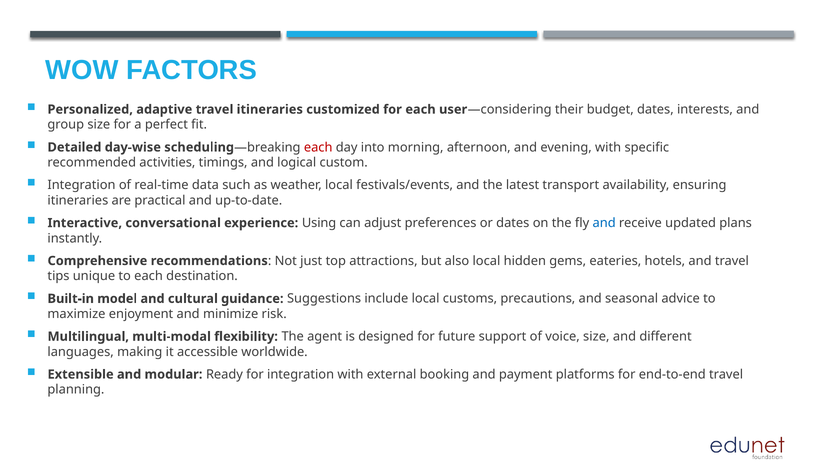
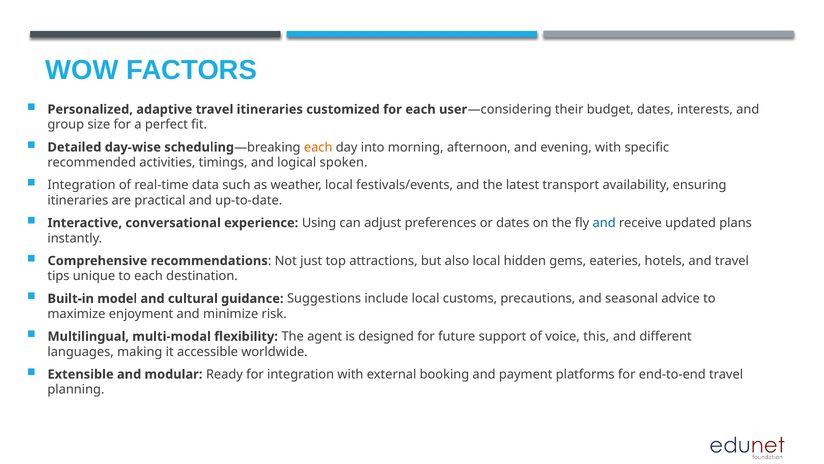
each at (318, 147) colour: red -> orange
custom: custom -> spoken
voice size: size -> this
